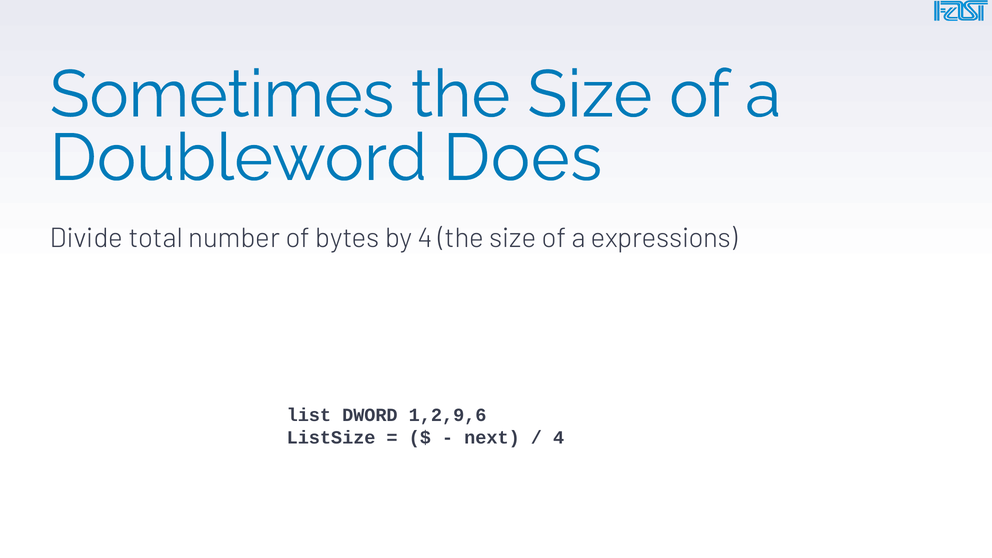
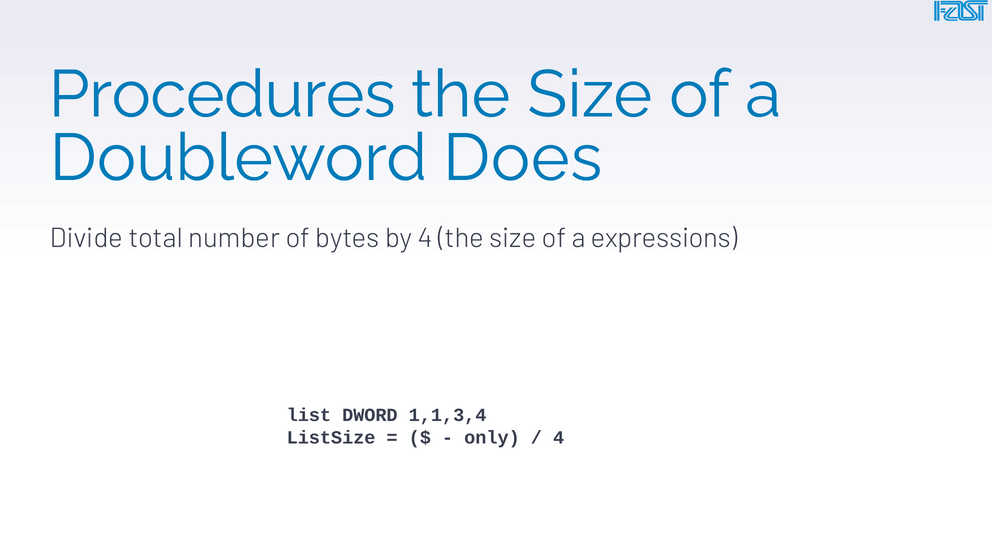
Sometimes: Sometimes -> Procedures
1,2,9,6: 1,2,9,6 -> 1,1,3,4
next: next -> only
